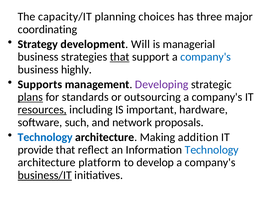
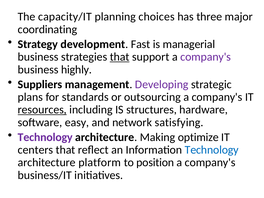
Will: Will -> Fast
company's at (206, 57) colour: blue -> purple
Supports: Supports -> Suppliers
plans underline: present -> none
important: important -> structures
such: such -> easy
proposals: proposals -> satisfying
Technology at (45, 137) colour: blue -> purple
addition: addition -> optimize
provide: provide -> centers
develop: develop -> position
business/IT underline: present -> none
